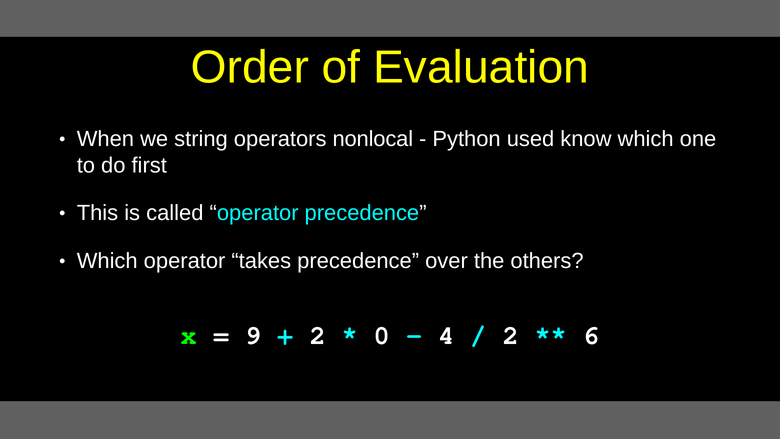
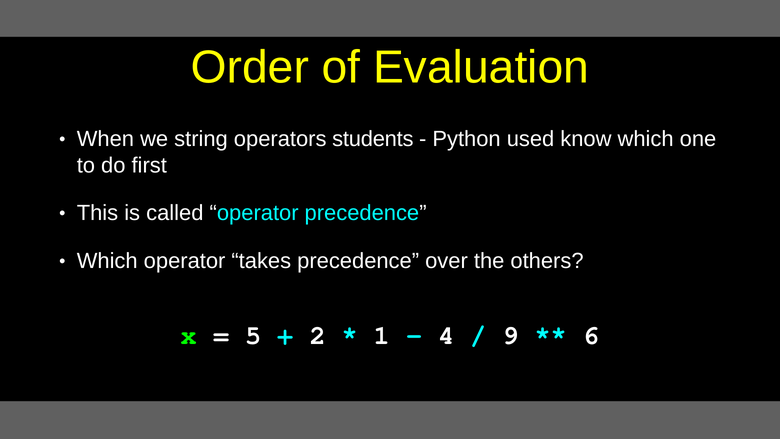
nonlocal: nonlocal -> students
9: 9 -> 5
0: 0 -> 1
2 at (511, 335): 2 -> 9
